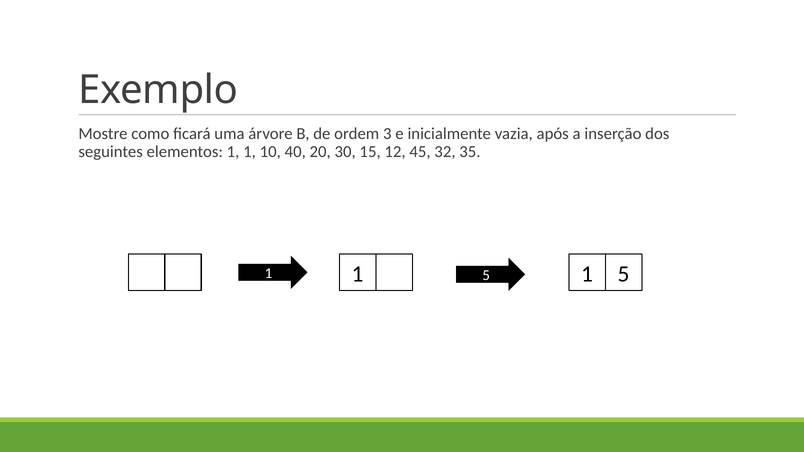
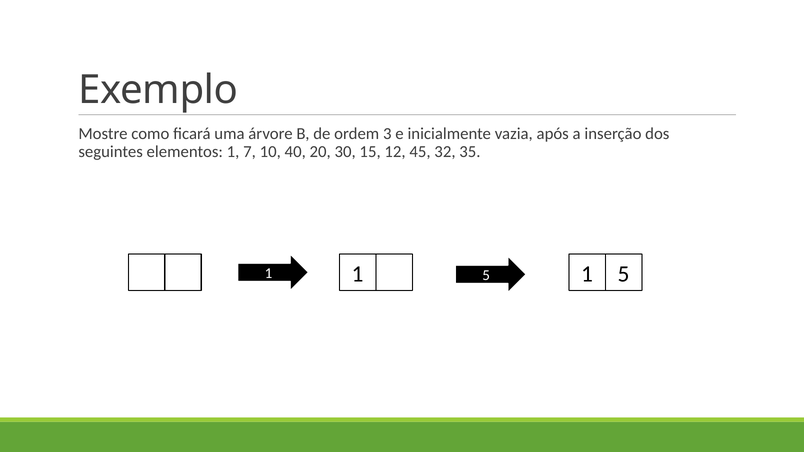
elementos 1 1: 1 -> 7
